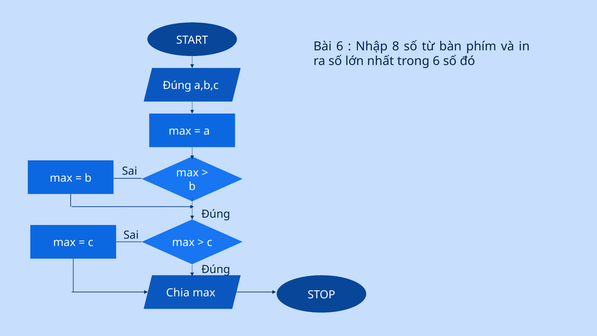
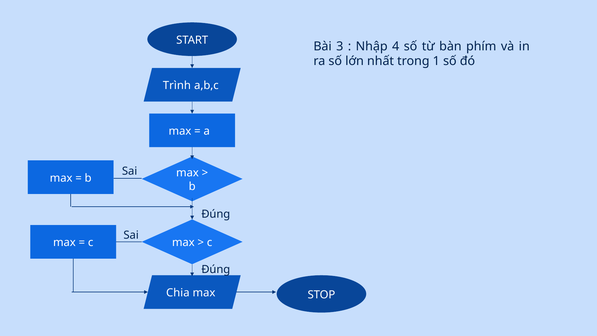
Bài 6: 6 -> 3
8: 8 -> 4
trong 6: 6 -> 1
Đúng at (177, 86): Đúng -> Trình
